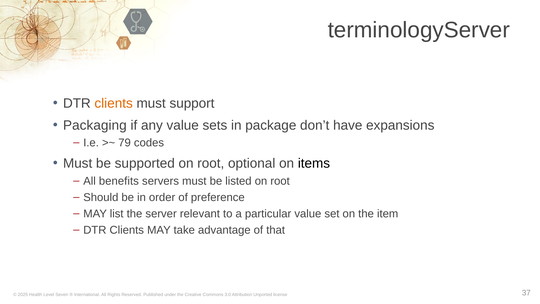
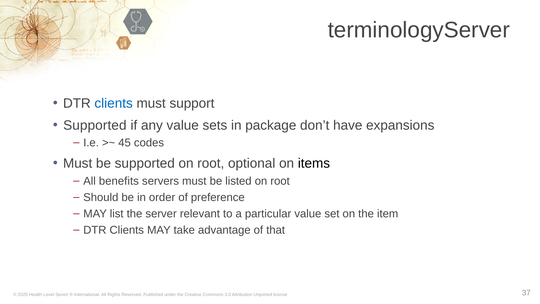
clients at (114, 103) colour: orange -> blue
Packaging at (95, 125): Packaging -> Supported
79: 79 -> 45
